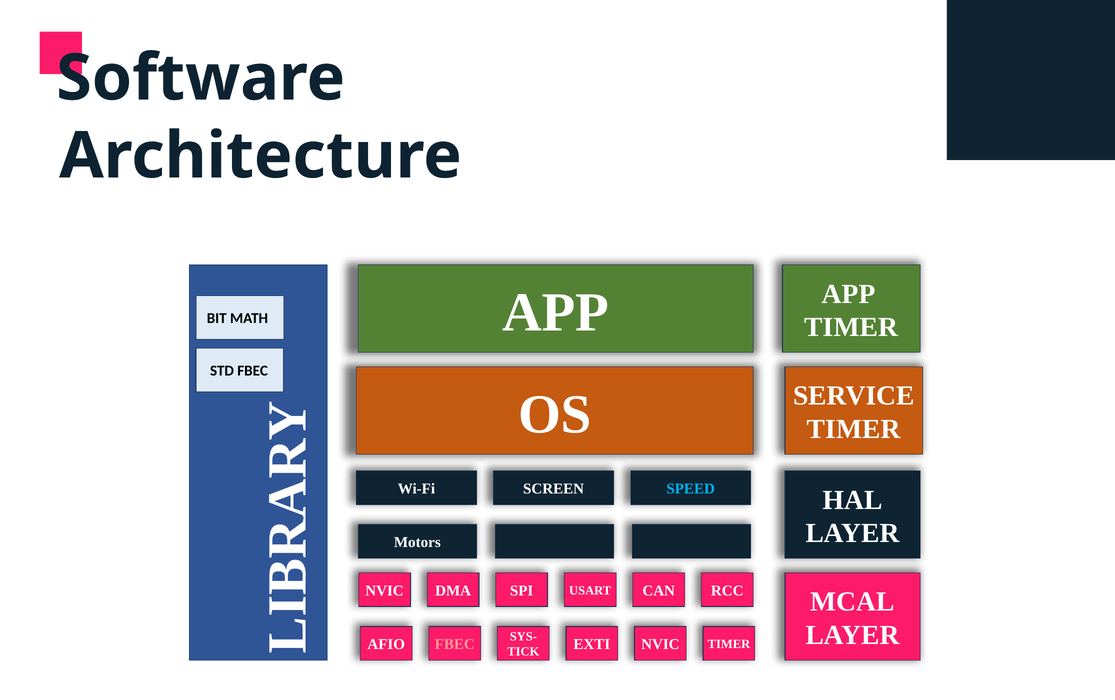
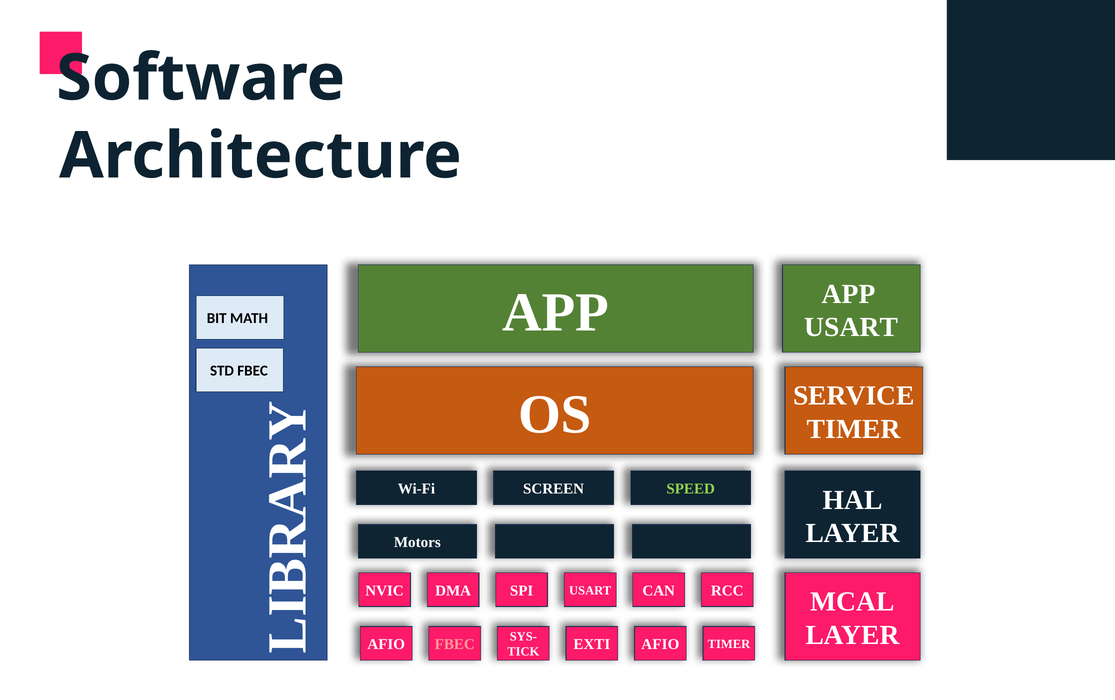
TIMER at (851, 327): TIMER -> USART
SPEED colour: light blue -> light green
NVIC at (660, 644): NVIC -> AFIO
